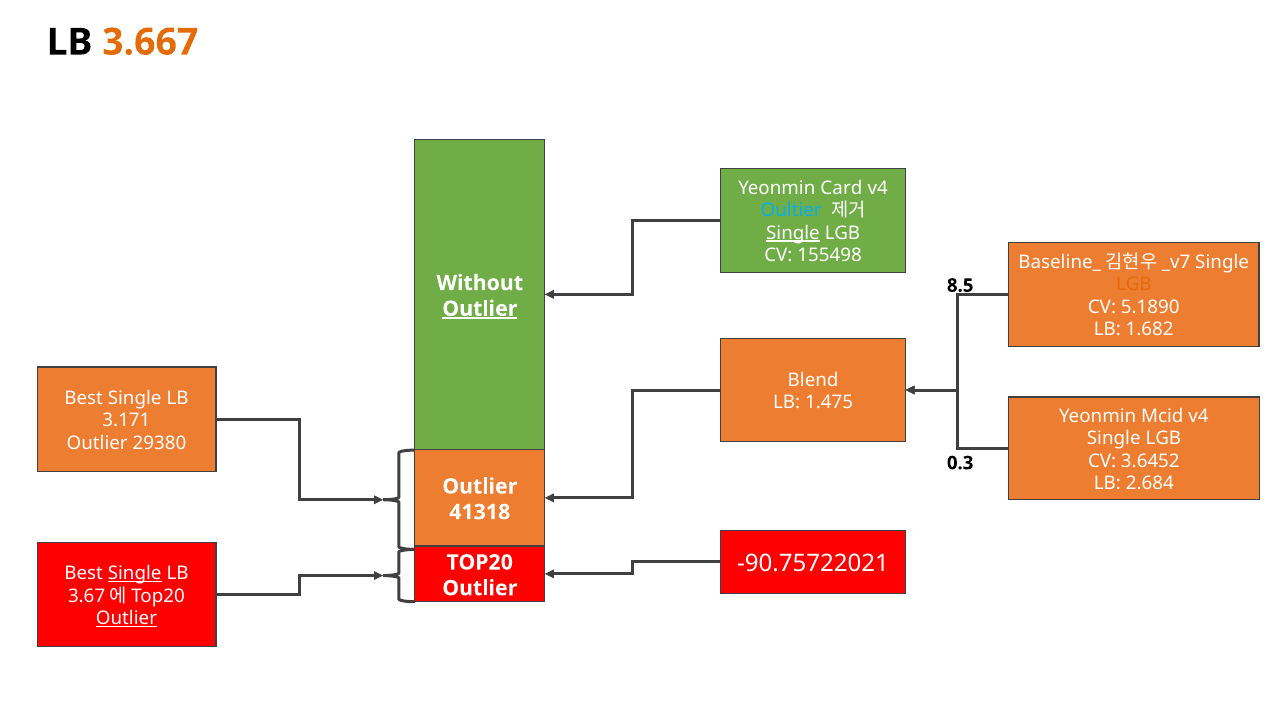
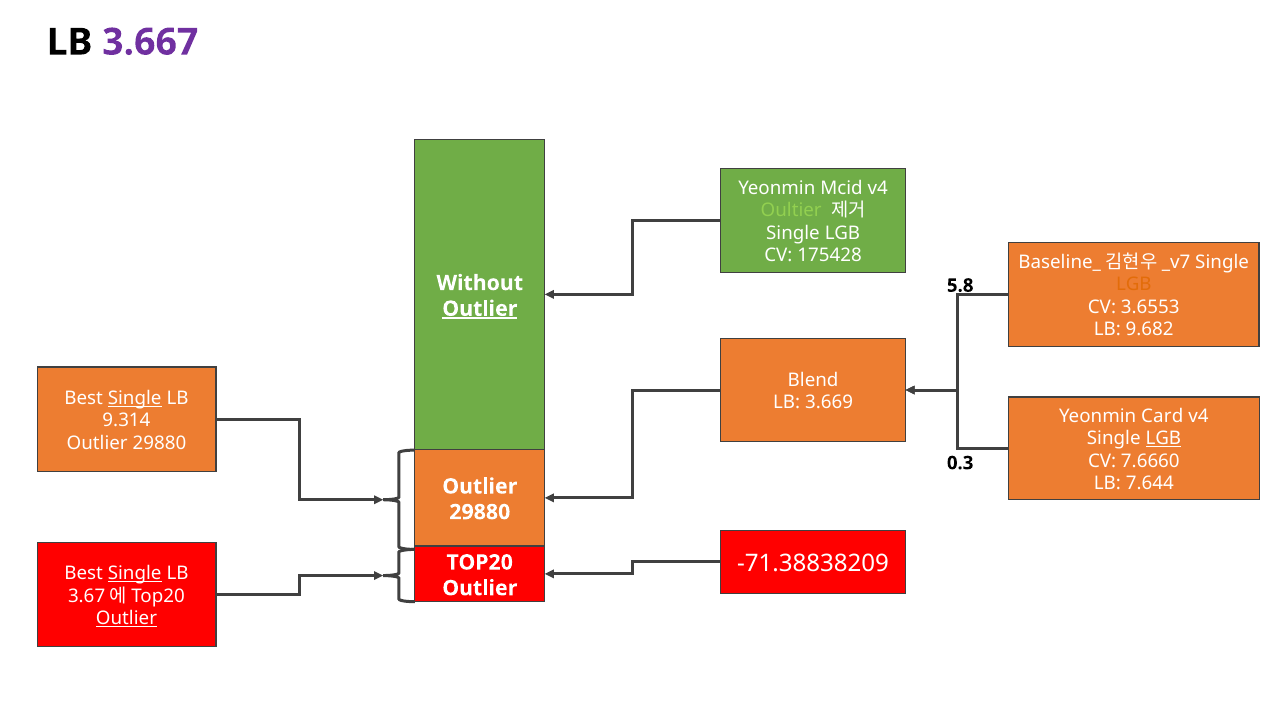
3.667 colour: orange -> purple
Card: Card -> Mcid
Oultier colour: light blue -> light green
Single at (793, 233) underline: present -> none
155498: 155498 -> 175428
8.5: 8.5 -> 5.8
5.1890: 5.1890 -> 3.6553
1.682: 1.682 -> 9.682
Single at (135, 398) underline: none -> present
1.475: 1.475 -> 3.669
Mcid: Mcid -> Card
3.171: 3.171 -> 9.314
LGB at (1163, 439) underline: none -> present
29380 at (159, 443): 29380 -> 29880
3.6452: 3.6452 -> 7.6660
2.684: 2.684 -> 7.644
41318 at (480, 512): 41318 -> 29880
-90.75722021: -90.75722021 -> -71.38838209
